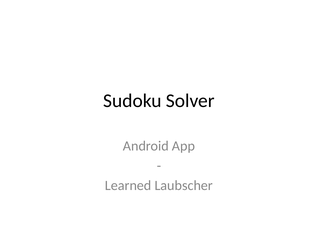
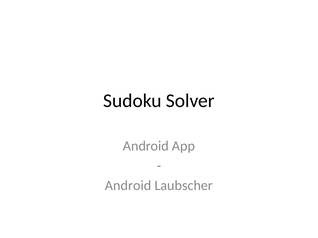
Learned at (128, 186): Learned -> Android
